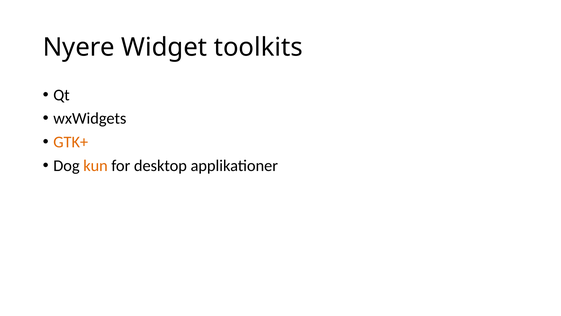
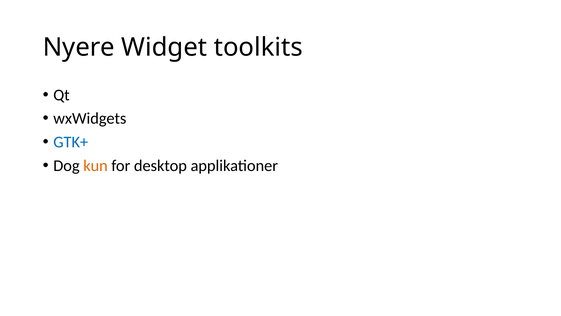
GTK+ colour: orange -> blue
